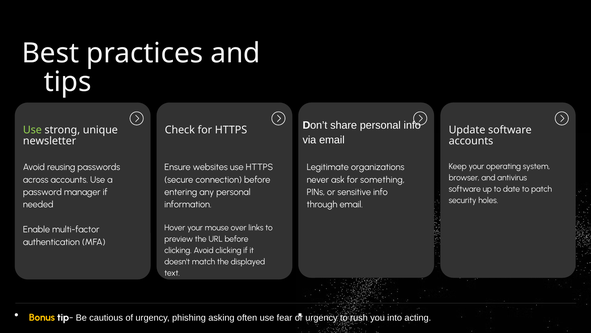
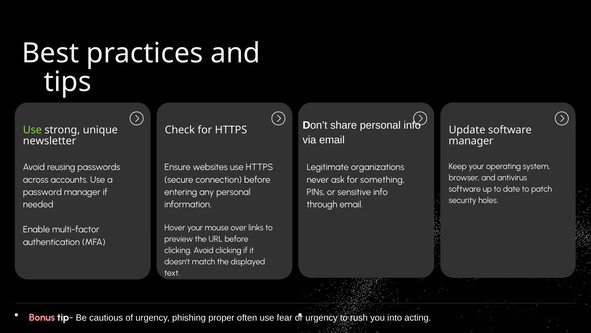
accounts at (471, 141): accounts -> manager
Bonus colour: yellow -> pink
asking: asking -> proper
